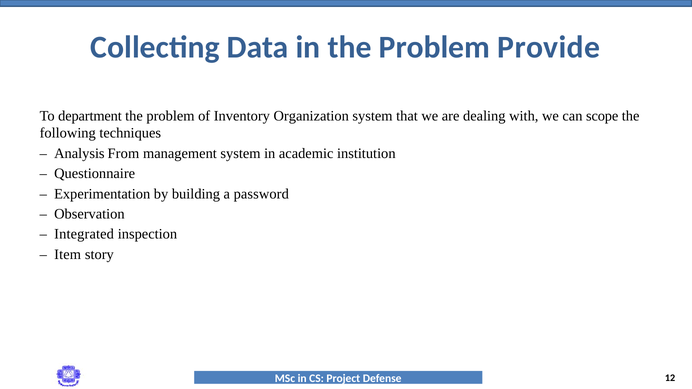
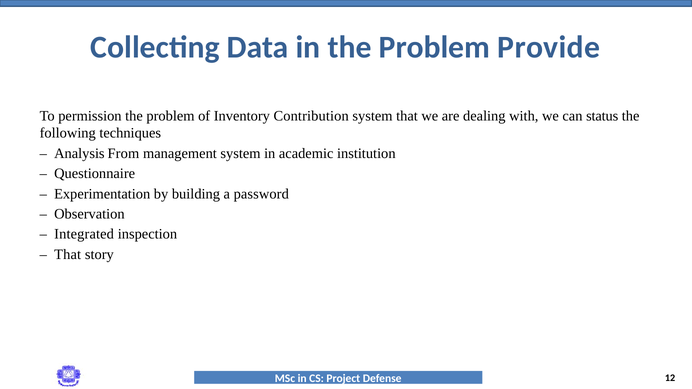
department: department -> permission
Organization: Organization -> Contribution
scope: scope -> status
Item at (68, 254): Item -> That
